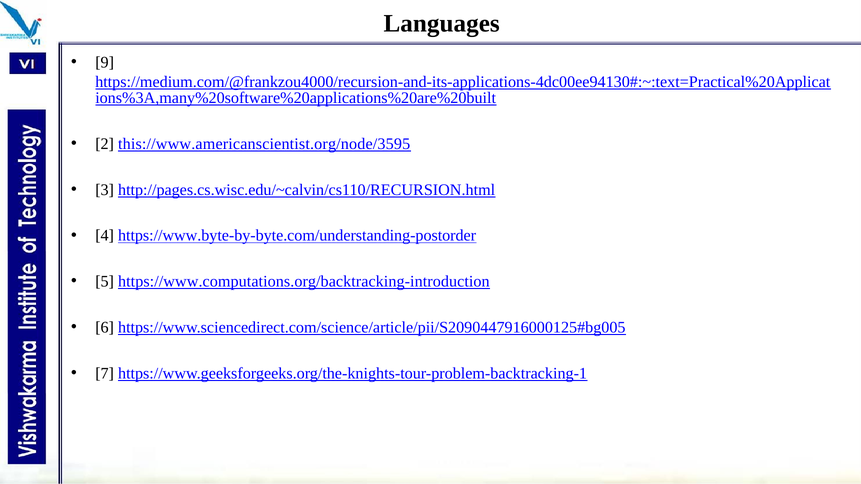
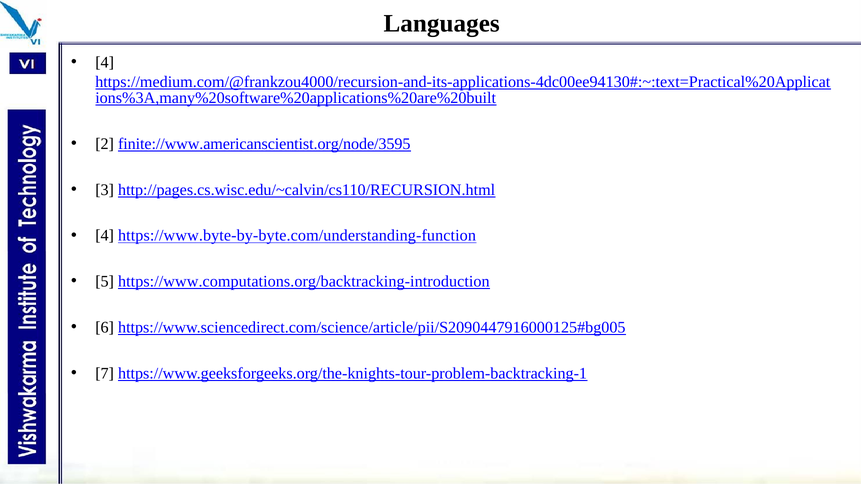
9 at (105, 62): 9 -> 4
this://www.americanscientist.org/node/3595: this://www.americanscientist.org/node/3595 -> finite://www.americanscientist.org/node/3595
https://www.byte-by-byte.com/understanding-postorder: https://www.byte-by-byte.com/understanding-postorder -> https://www.byte-by-byte.com/understanding-function
